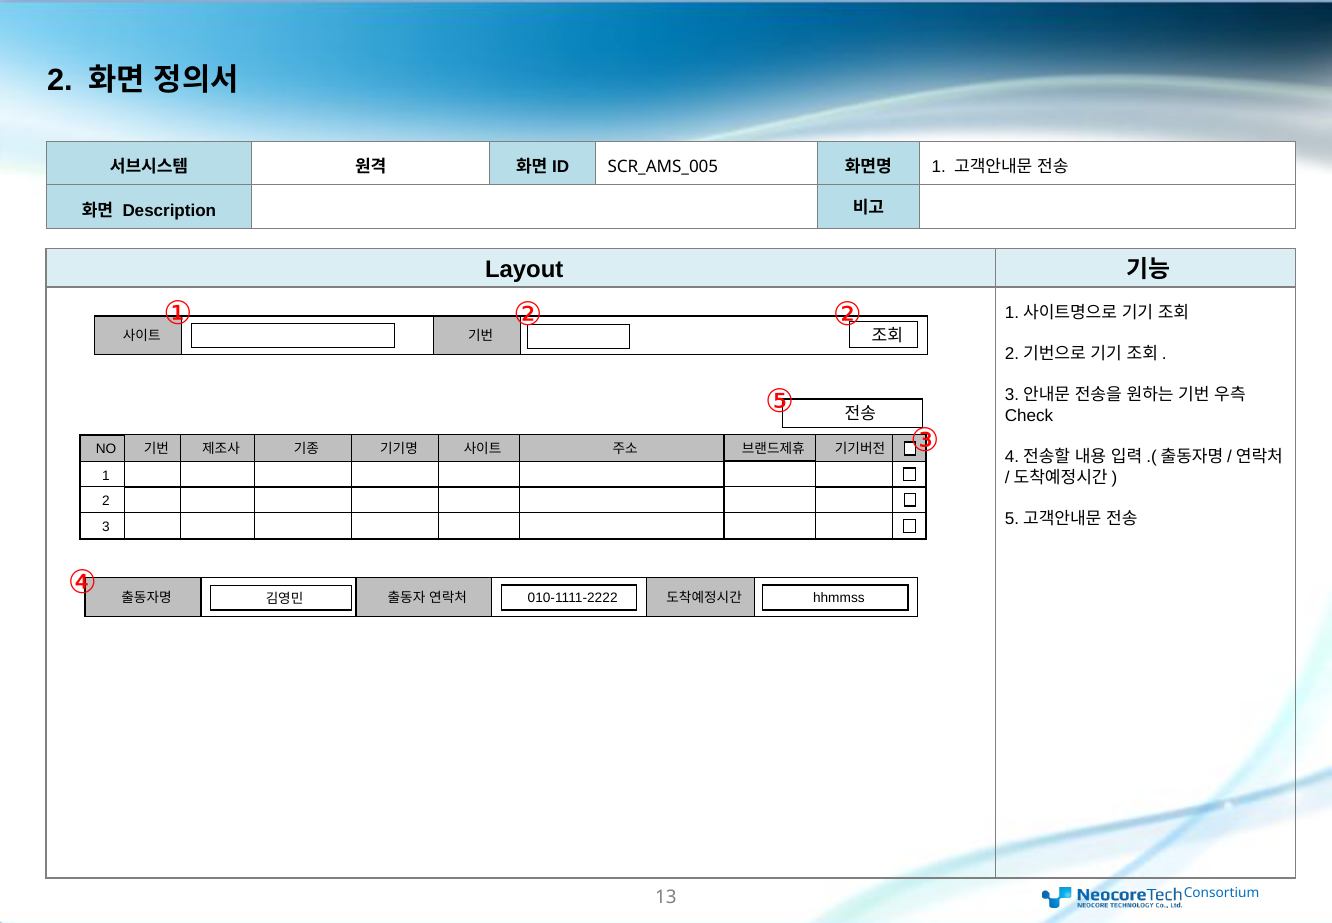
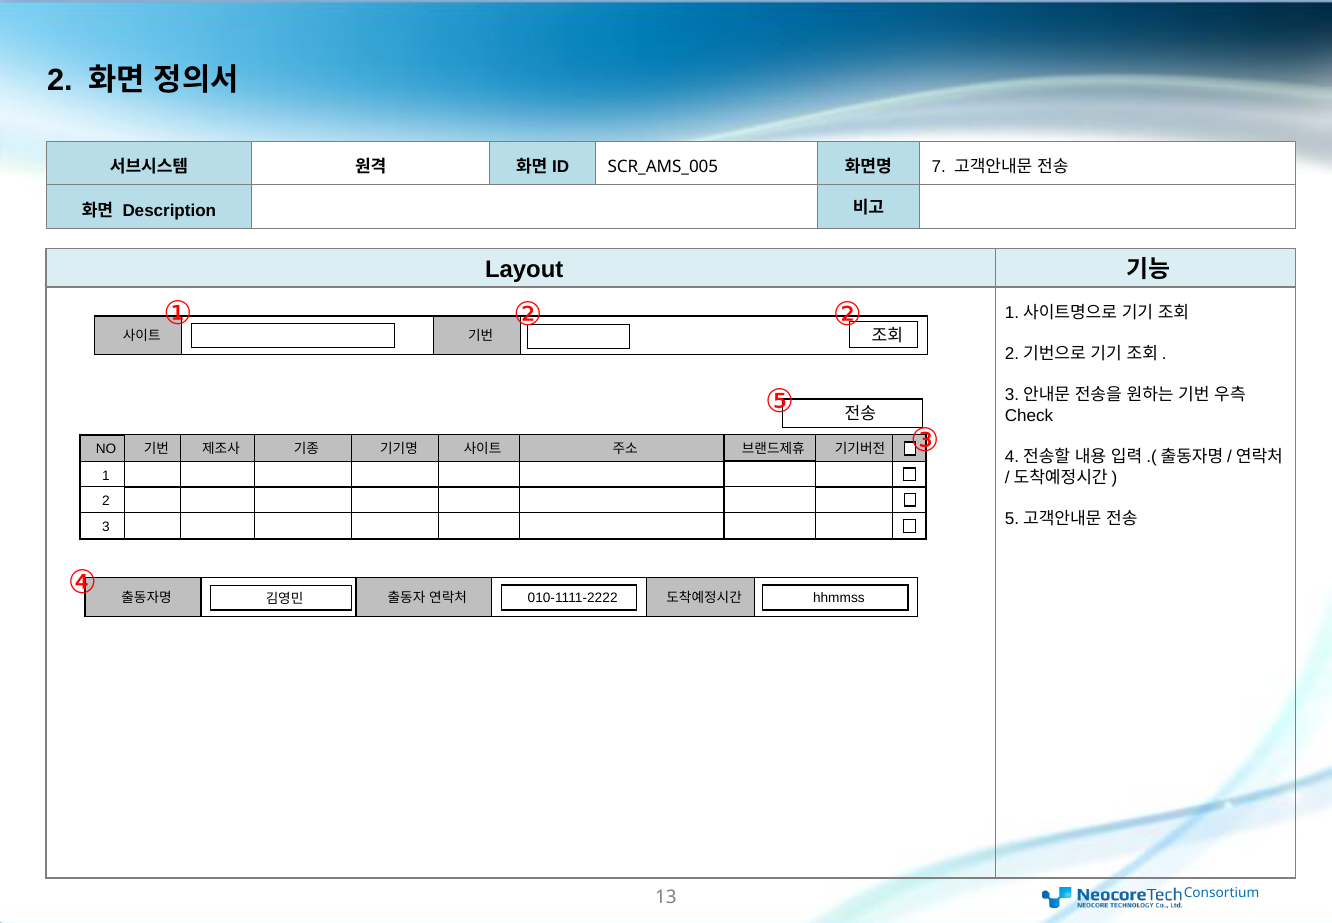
1 at (939, 167): 1 -> 7
